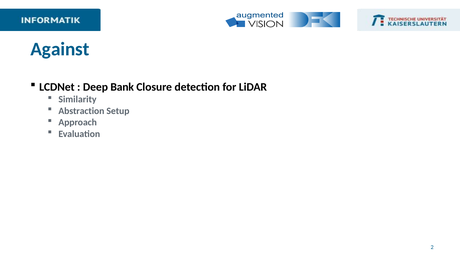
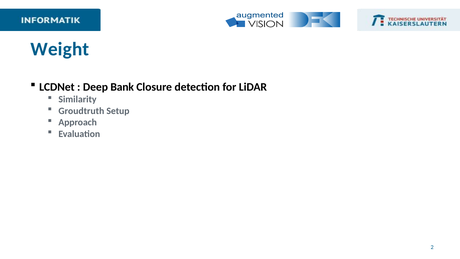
Against: Against -> Weight
Abstraction: Abstraction -> Groudtruth
